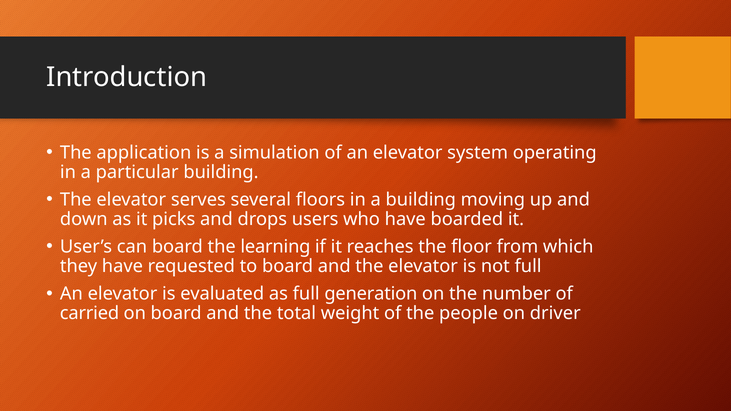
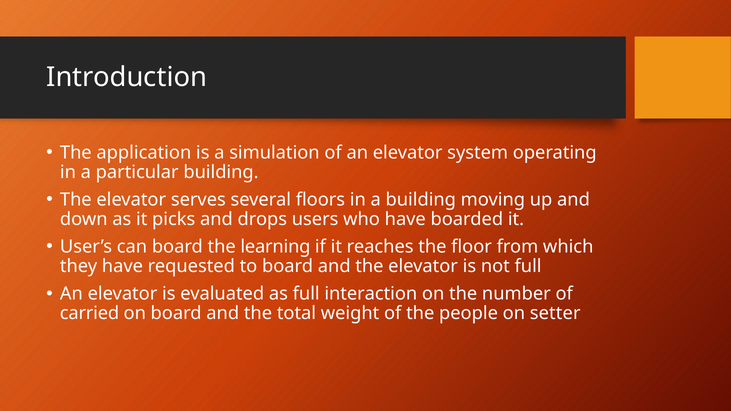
generation: generation -> interaction
driver: driver -> setter
